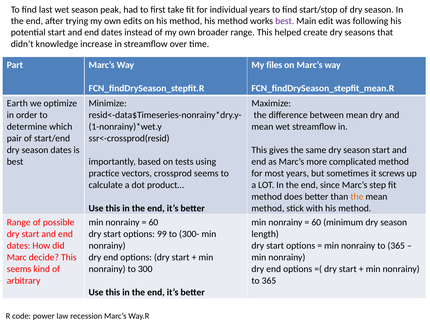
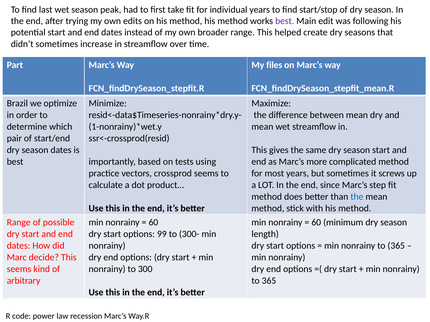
didn’t knowledge: knowledge -> sometimes
Earth: Earth -> Brazil
the at (357, 197) colour: orange -> blue
